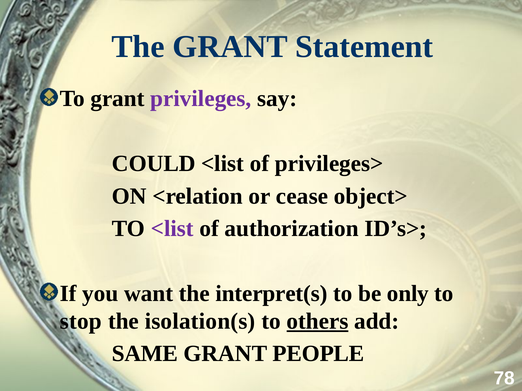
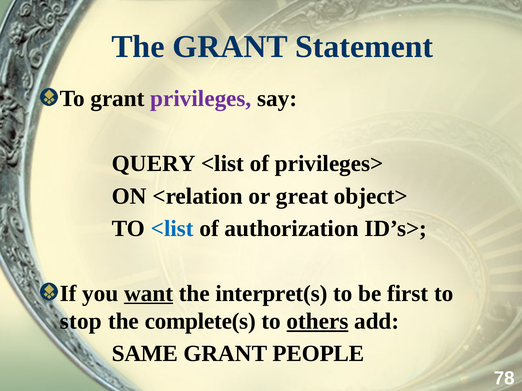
COULD: COULD -> QUERY
cease: cease -> great
<list at (172, 229) colour: purple -> blue
want underline: none -> present
only: only -> first
isolation(s: isolation(s -> complete(s
